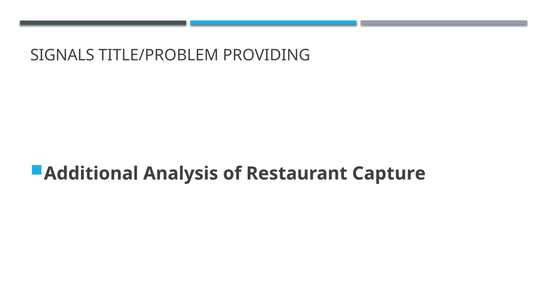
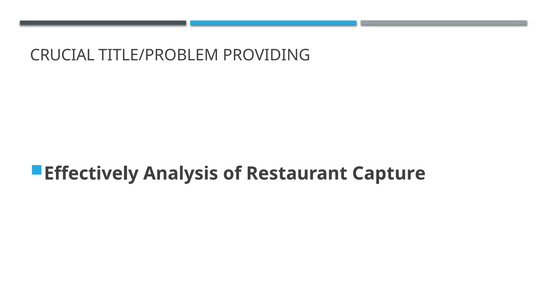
SIGNALS: SIGNALS -> CRUCIAL
Additional: Additional -> Effectively
